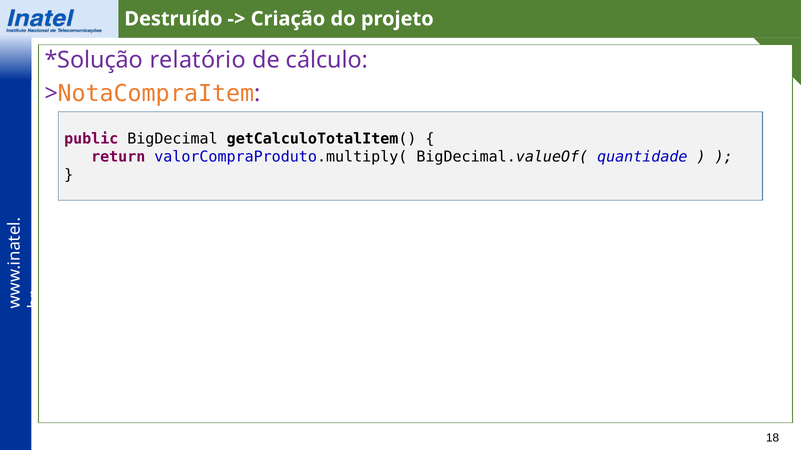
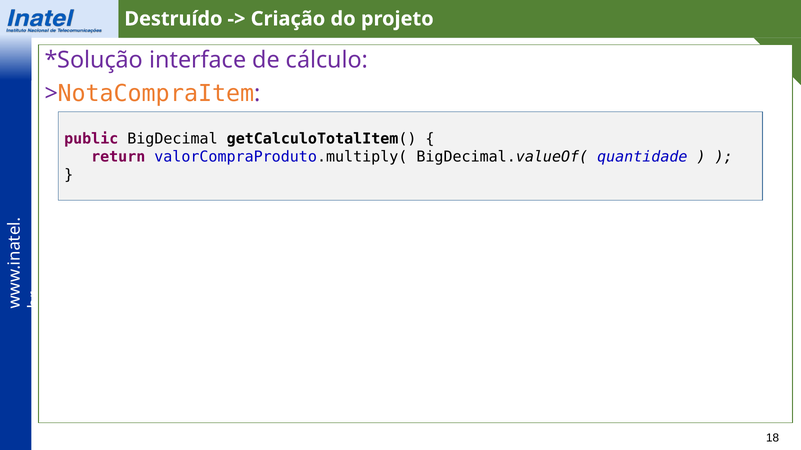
relatório: relatório -> interface
